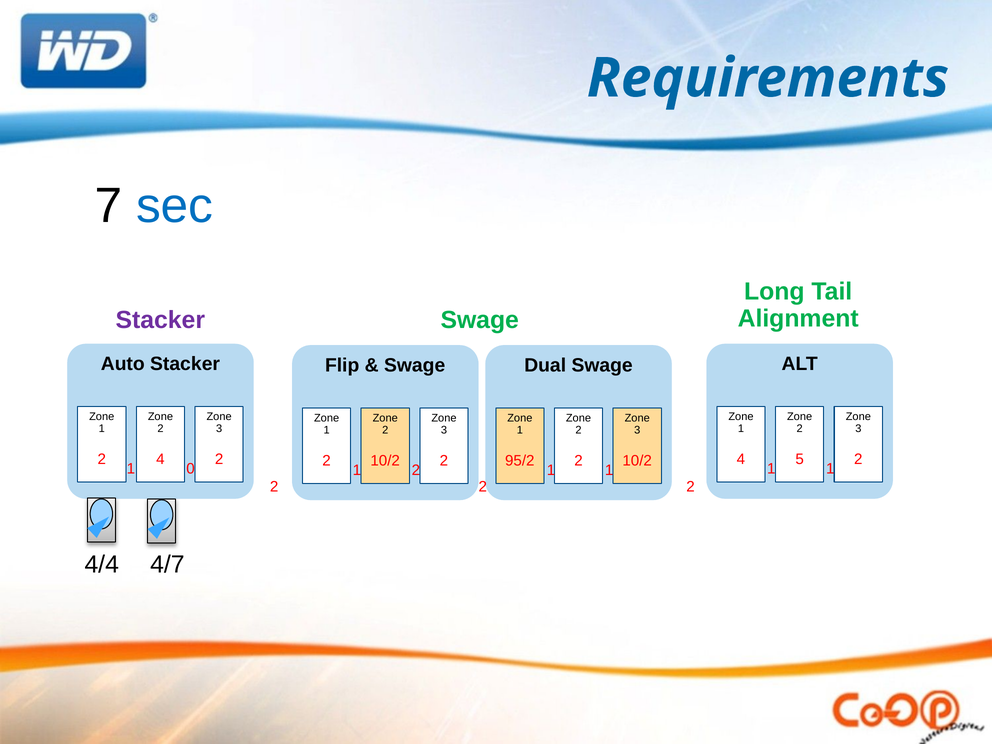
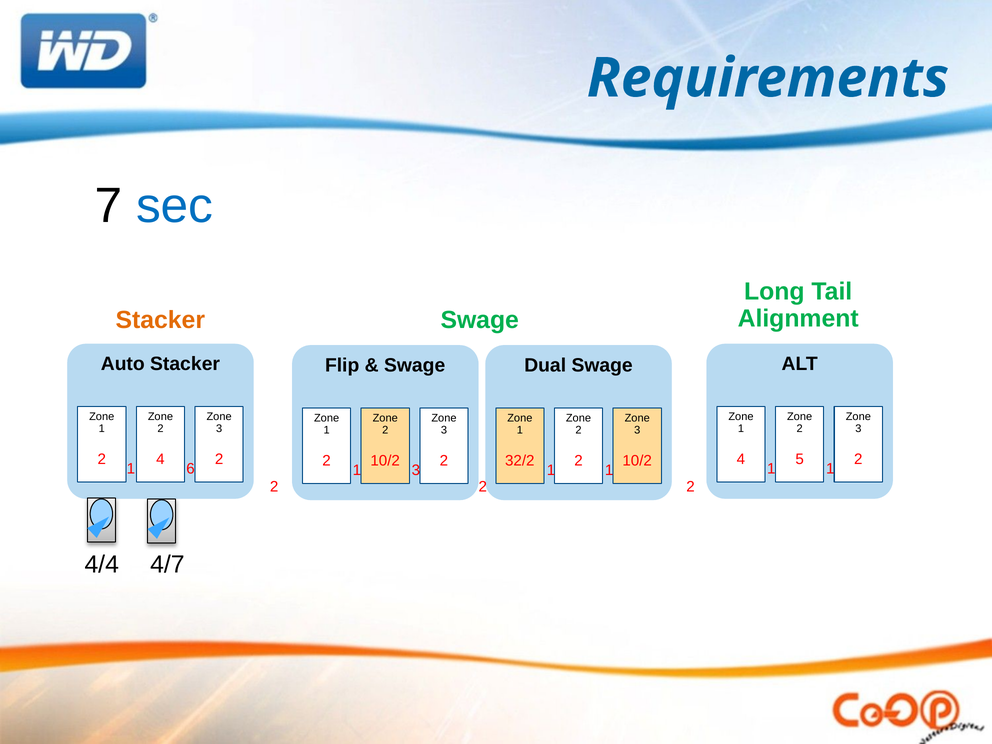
Stacker at (160, 320) colour: purple -> orange
95/2: 95/2 -> 32/2
0: 0 -> 6
2 at (416, 470): 2 -> 3
